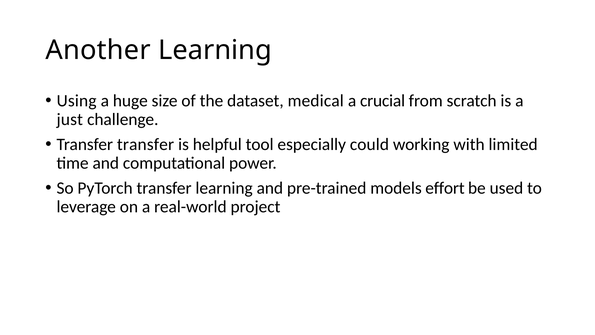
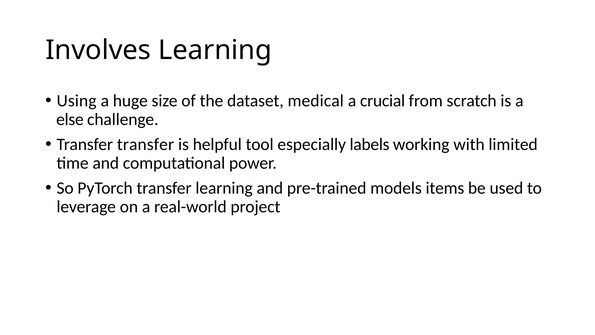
Another: Another -> Involves
just: just -> else
could: could -> labels
effort: effort -> items
